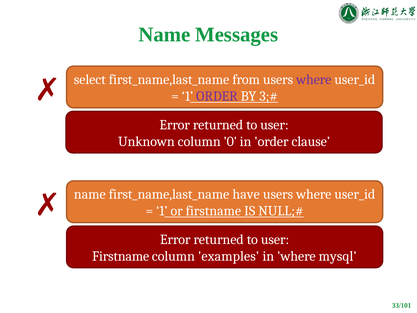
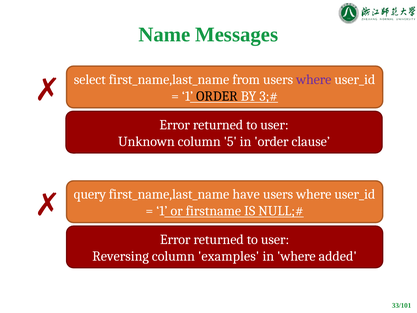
ORDER at (217, 96) colour: purple -> black
0: 0 -> 5
name at (90, 194): name -> query
Firstname at (121, 256): Firstname -> Reversing
mysql: mysql -> added
